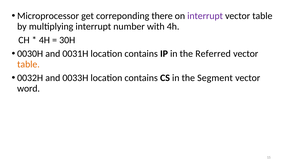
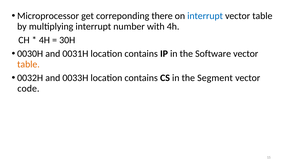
interrupt at (205, 16) colour: purple -> blue
Referred: Referred -> Software
word: word -> code
